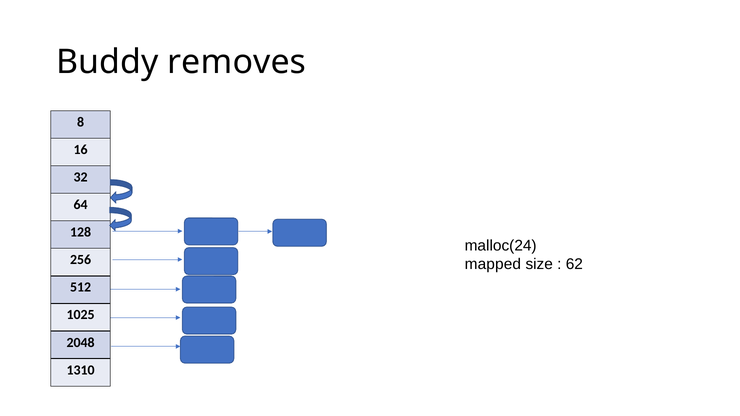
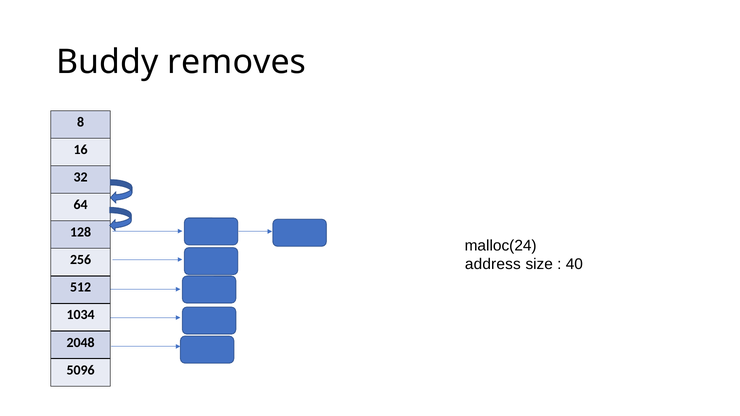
mapped: mapped -> address
62: 62 -> 40
1025: 1025 -> 1034
1310: 1310 -> 5096
